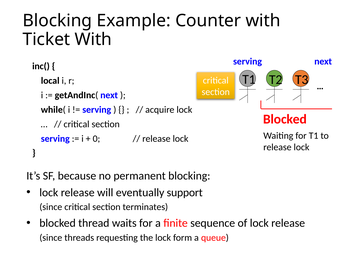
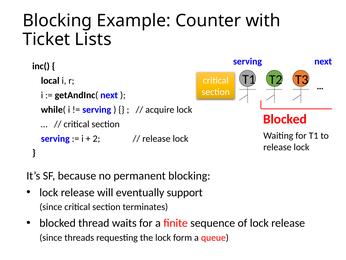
Ticket With: With -> Lists
0: 0 -> 2
